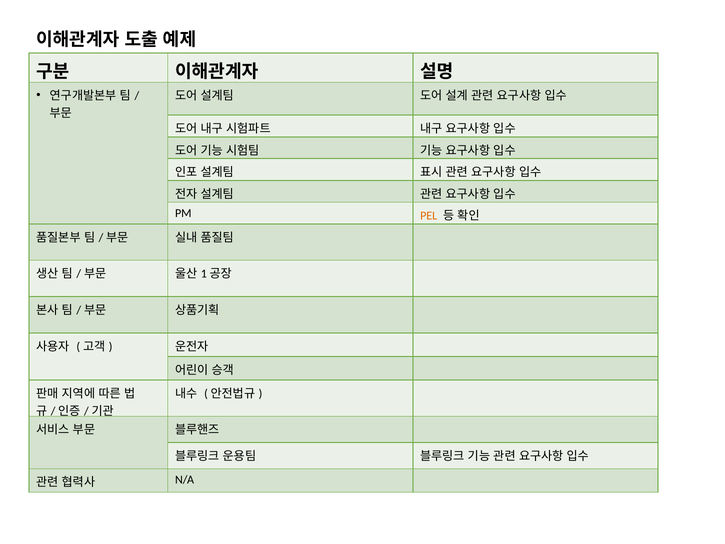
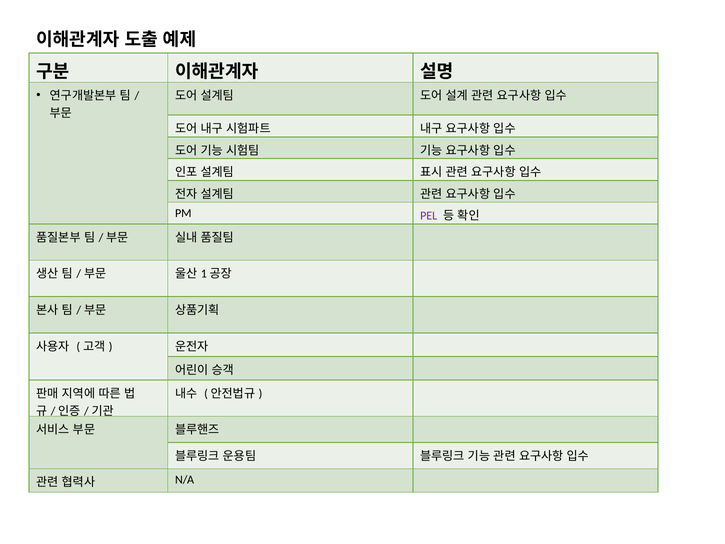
PEL colour: orange -> purple
